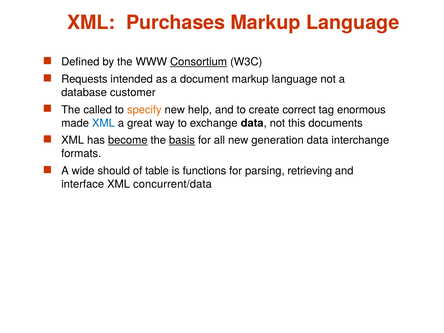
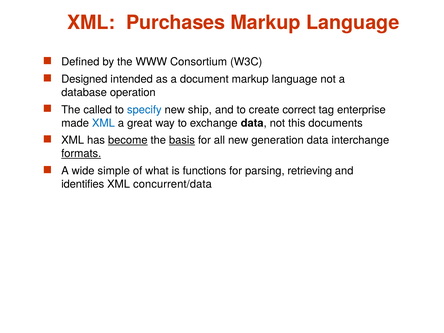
Consortium underline: present -> none
Requests: Requests -> Designed
customer: customer -> operation
specify colour: orange -> blue
help: help -> ship
enormous: enormous -> enterprise
formats underline: none -> present
should: should -> simple
table: table -> what
interface: interface -> identifies
